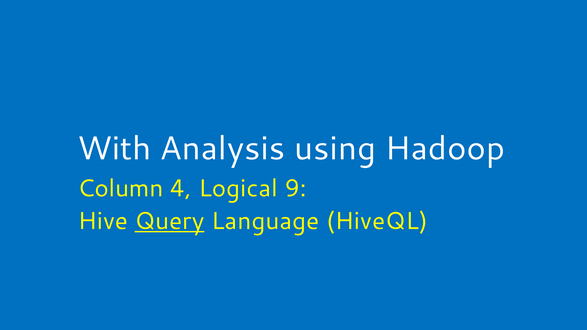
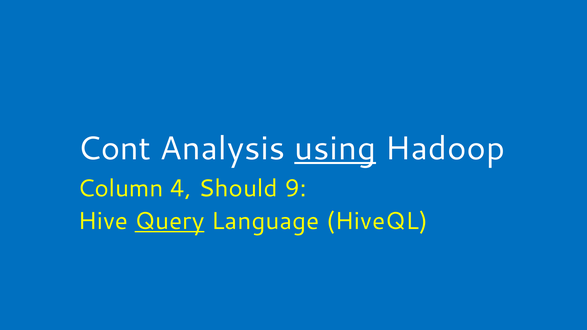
With: With -> Cont
using underline: none -> present
Logical: Logical -> Should
